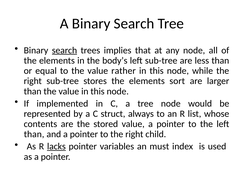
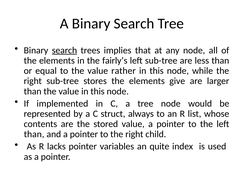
body’s: body’s -> fairly’s
sort: sort -> give
lacks underline: present -> none
must: must -> quite
